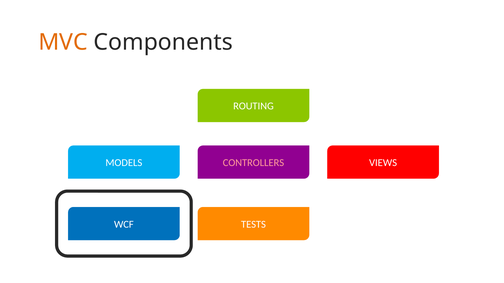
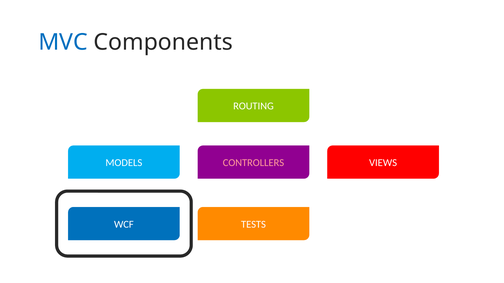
MVC colour: orange -> blue
